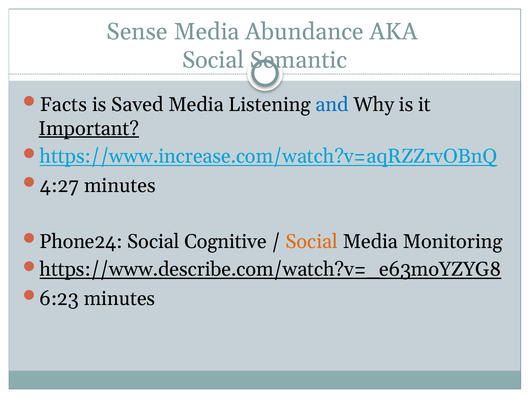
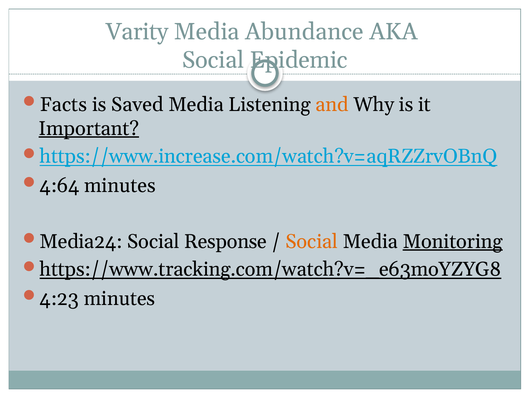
Sense: Sense -> Varity
Semantic: Semantic -> Epidemic
and colour: blue -> orange
4:27: 4:27 -> 4:64
Phone24: Phone24 -> Media24
Cognitive: Cognitive -> Response
Monitoring underline: none -> present
https://www.describe.com/watch?v=_e63moYZYG8: https://www.describe.com/watch?v=_e63moYZYG8 -> https://www.tracking.com/watch?v=_e63moYZYG8
6:23: 6:23 -> 4:23
